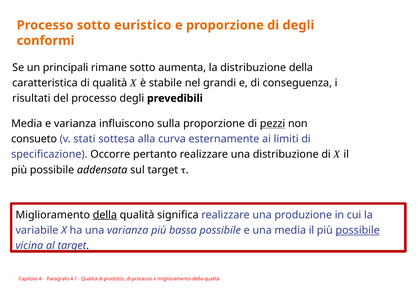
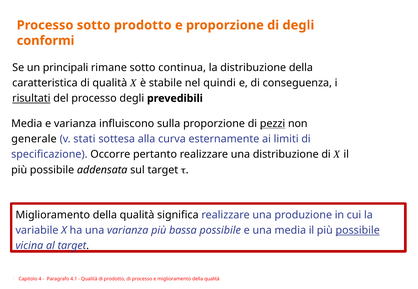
sotto euristico: euristico -> prodotto
aumenta: aumenta -> continua
grandi: grandi -> quindi
risultati underline: none -> present
consueto: consueto -> generale
della at (105, 215) underline: present -> none
